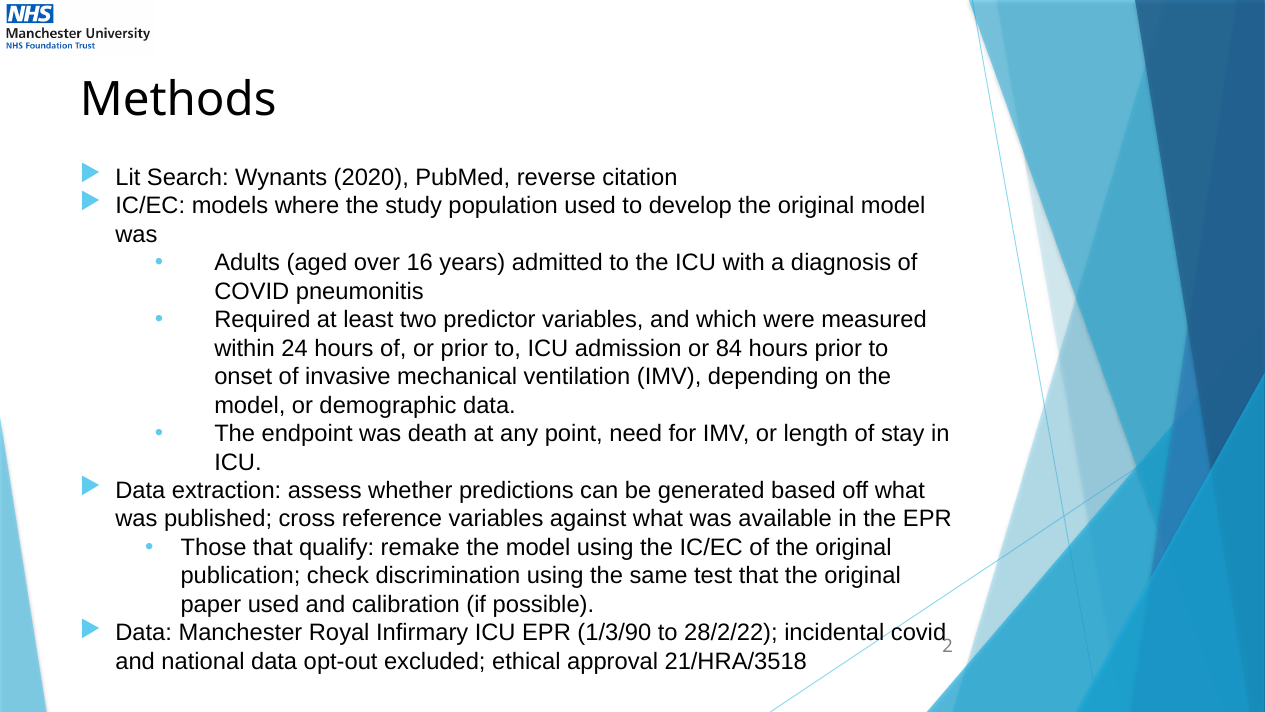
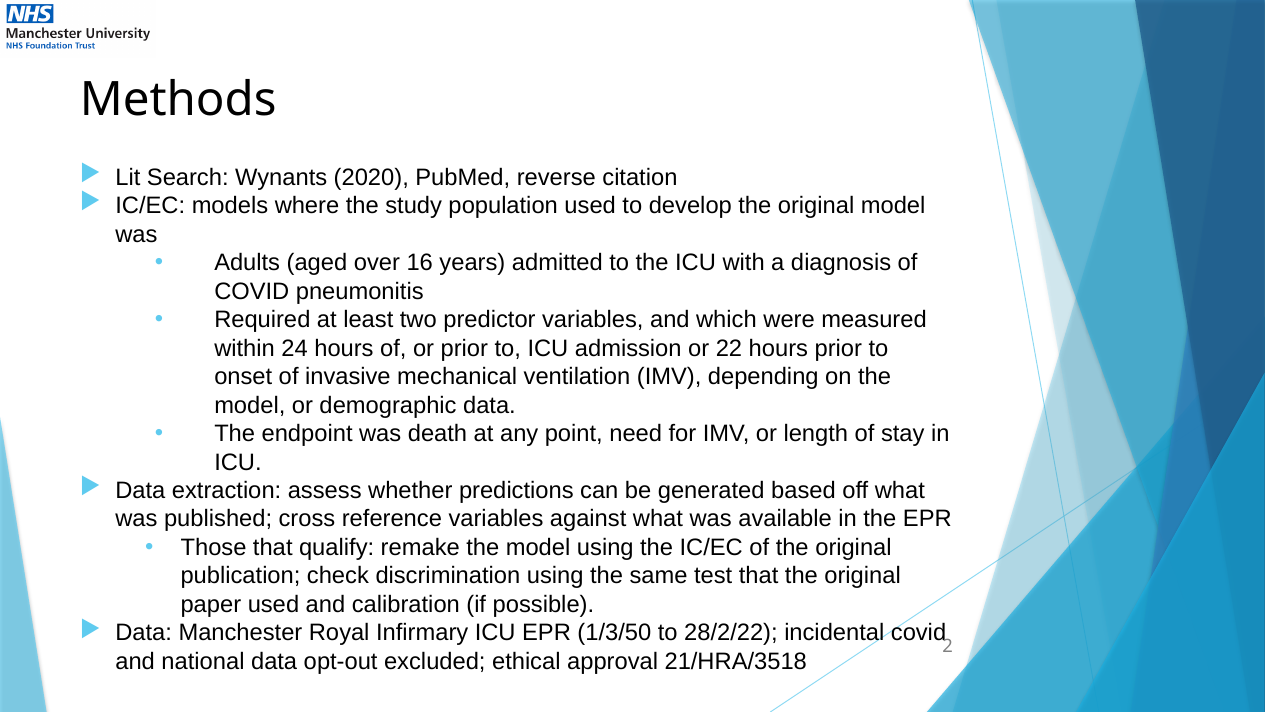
84: 84 -> 22
1/3/90: 1/3/90 -> 1/3/50
